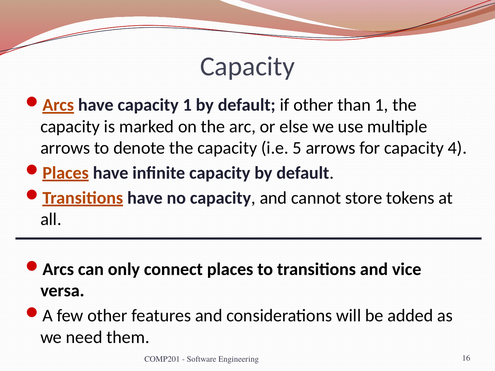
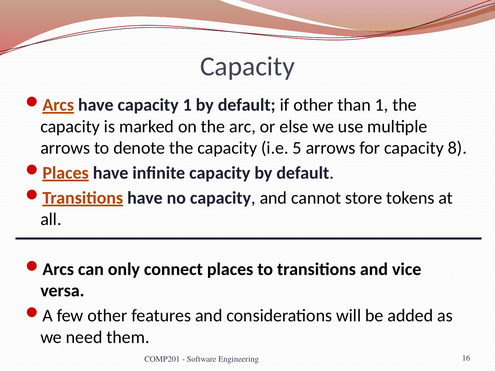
4: 4 -> 8
